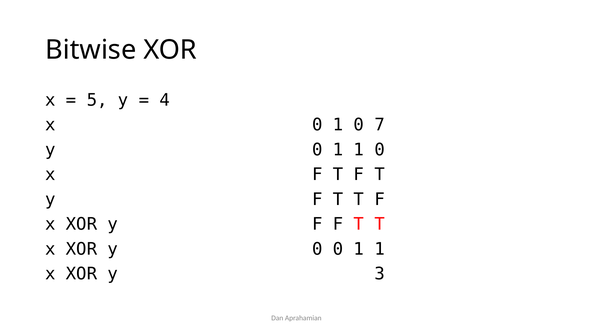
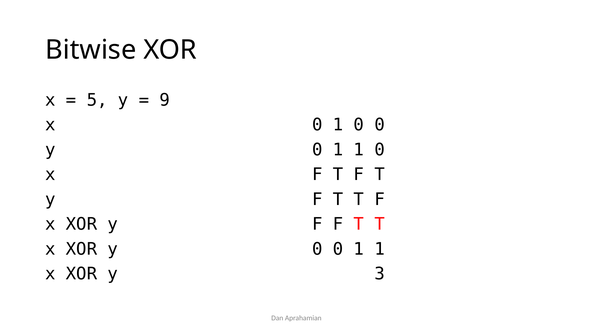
4: 4 -> 9
1 0 7: 7 -> 0
